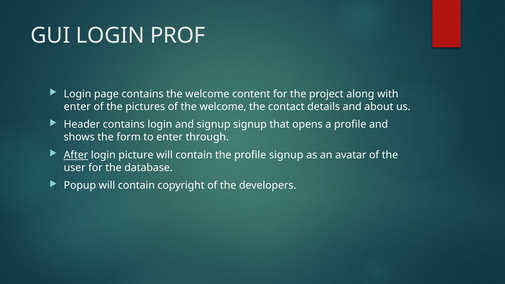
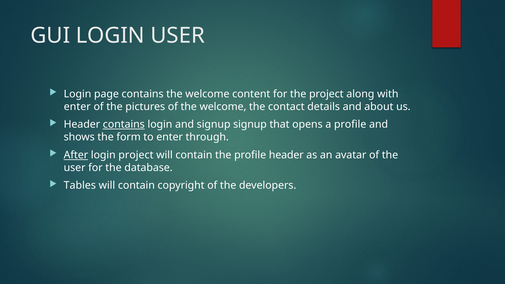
LOGIN PROF: PROF -> USER
contains at (124, 125) underline: none -> present
login picture: picture -> project
profile signup: signup -> header
Popup: Popup -> Tables
